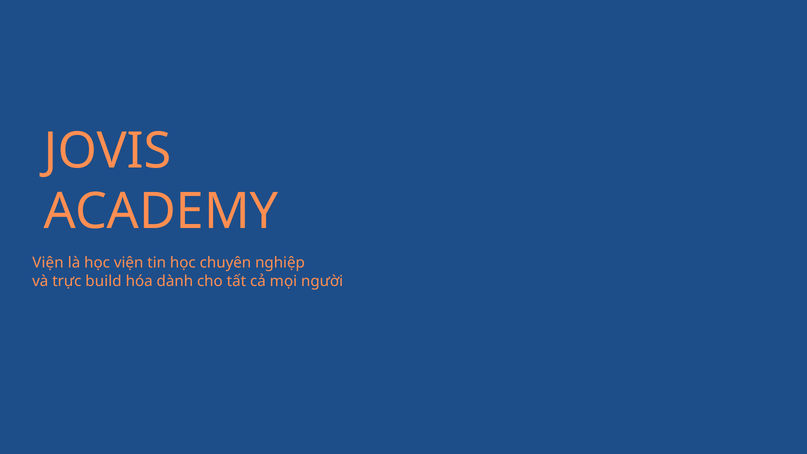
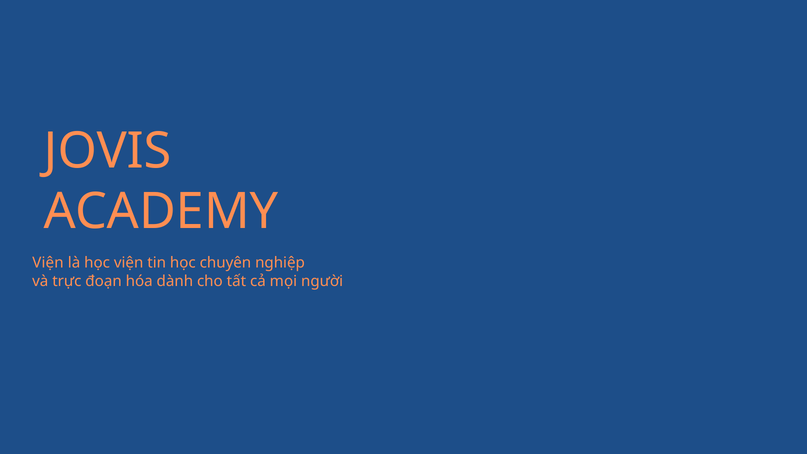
build: build -> đoạn
